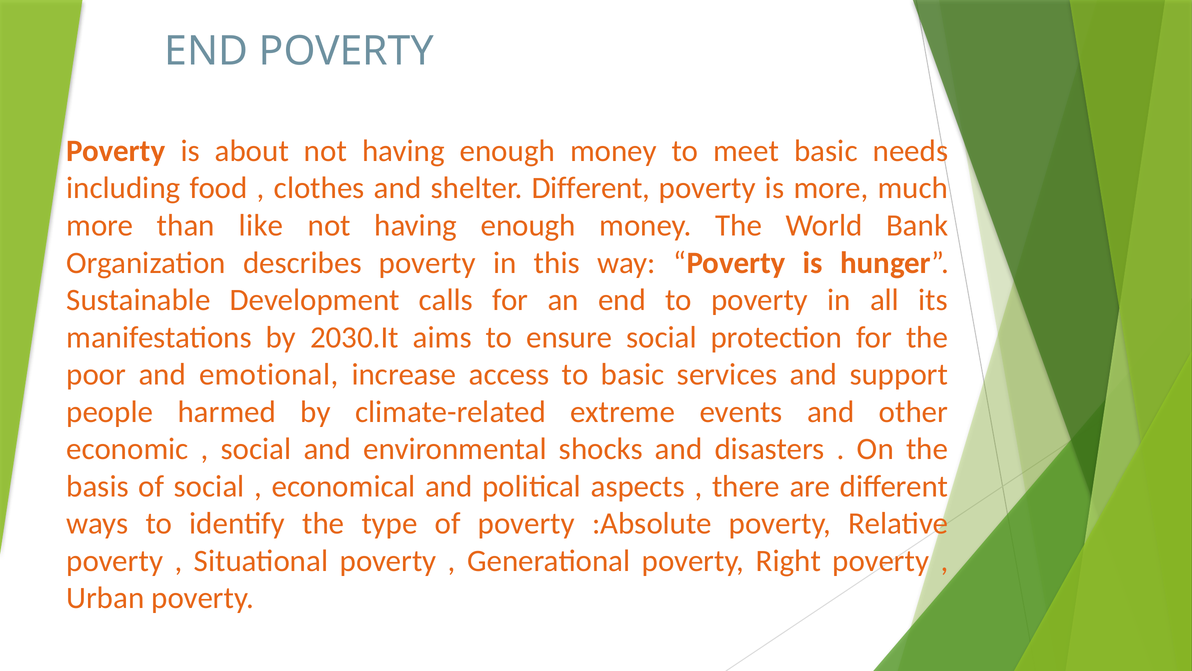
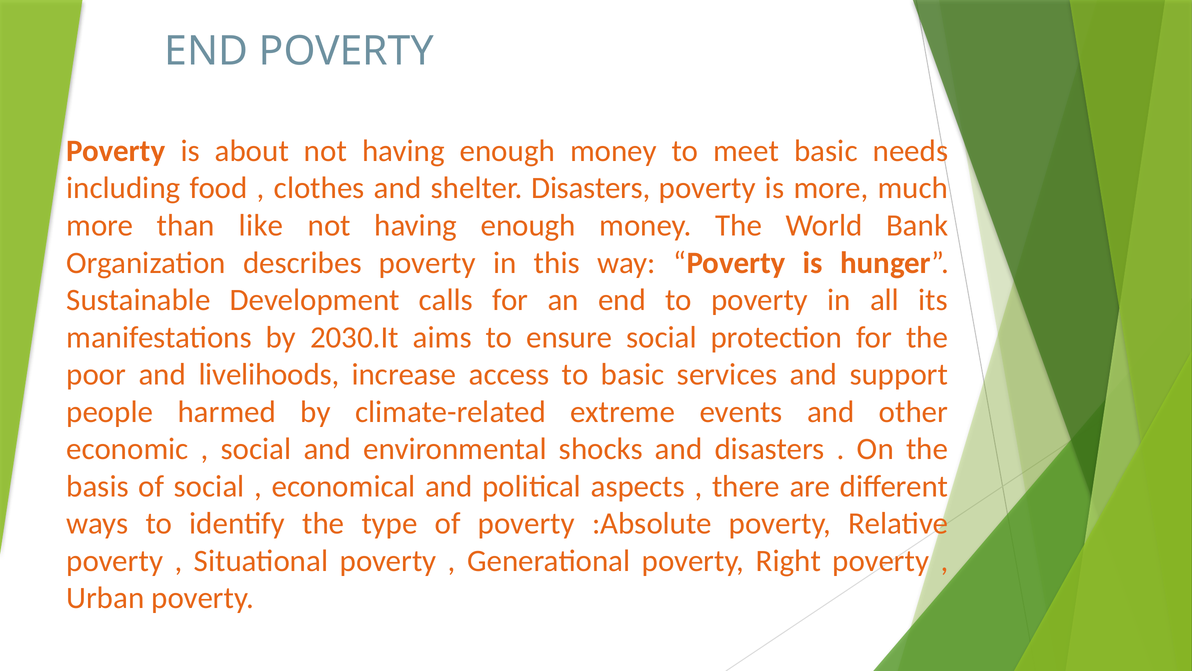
shelter Different: Different -> Disasters
emotional: emotional -> livelihoods
